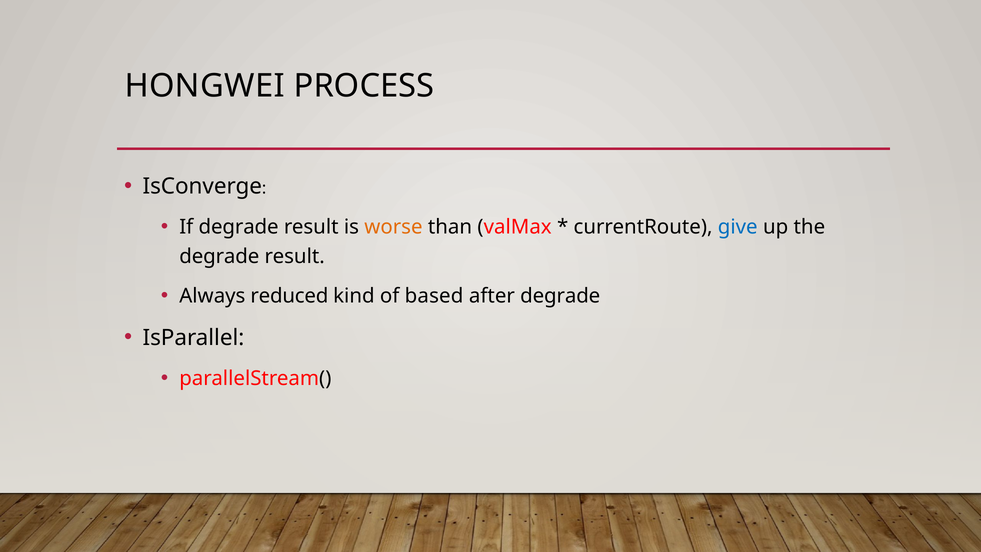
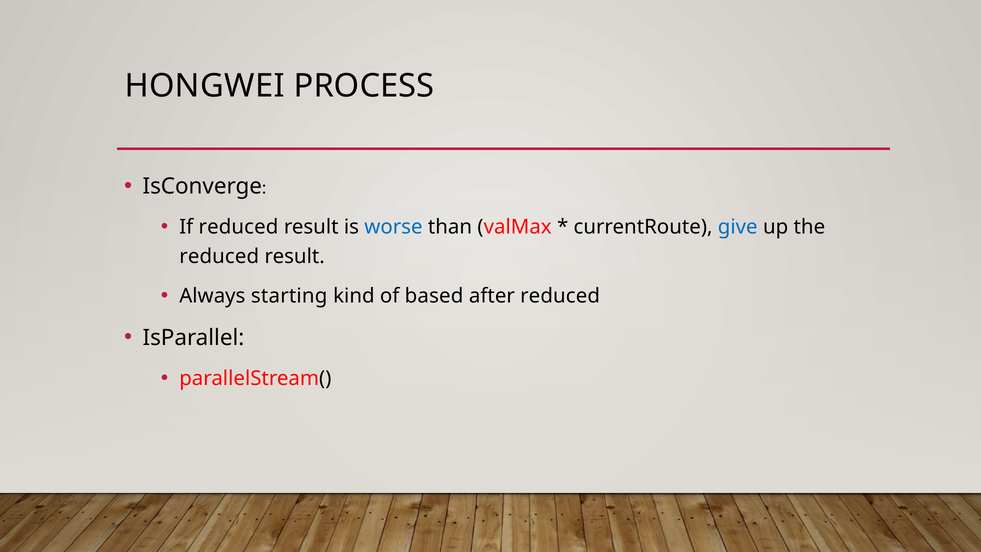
If degrade: degrade -> reduced
worse colour: orange -> blue
degrade at (219, 256): degrade -> reduced
reduced: reduced -> starting
after degrade: degrade -> reduced
